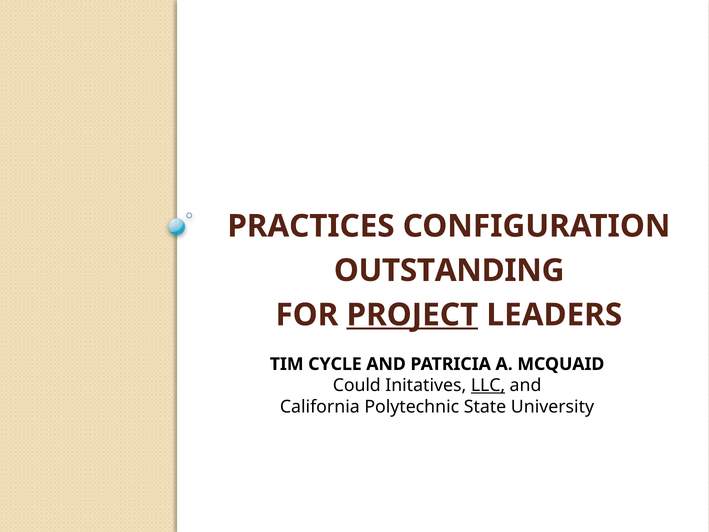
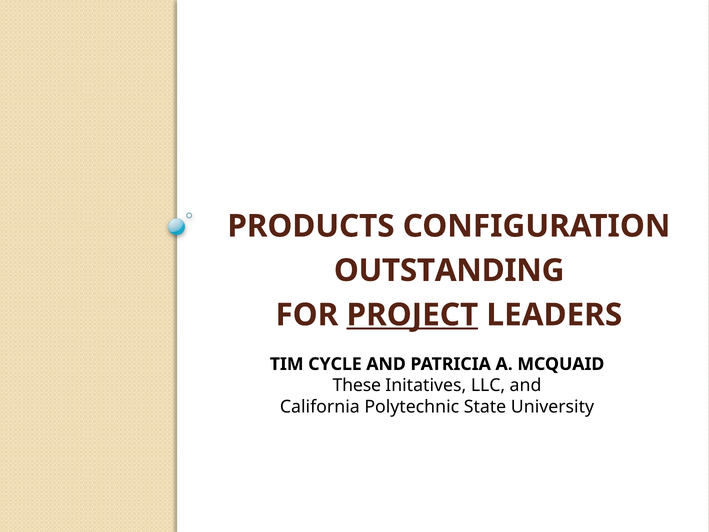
PRACTICES: PRACTICES -> PRODUCTS
Could: Could -> These
LLC underline: present -> none
